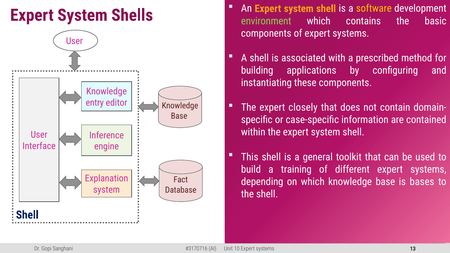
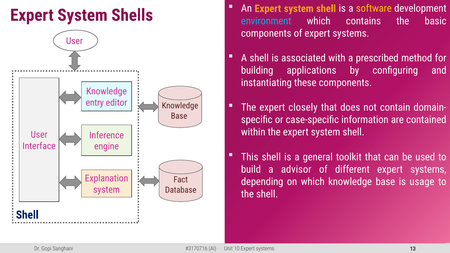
environment colour: light green -> light blue
training: training -> advisor
bases: bases -> usage
